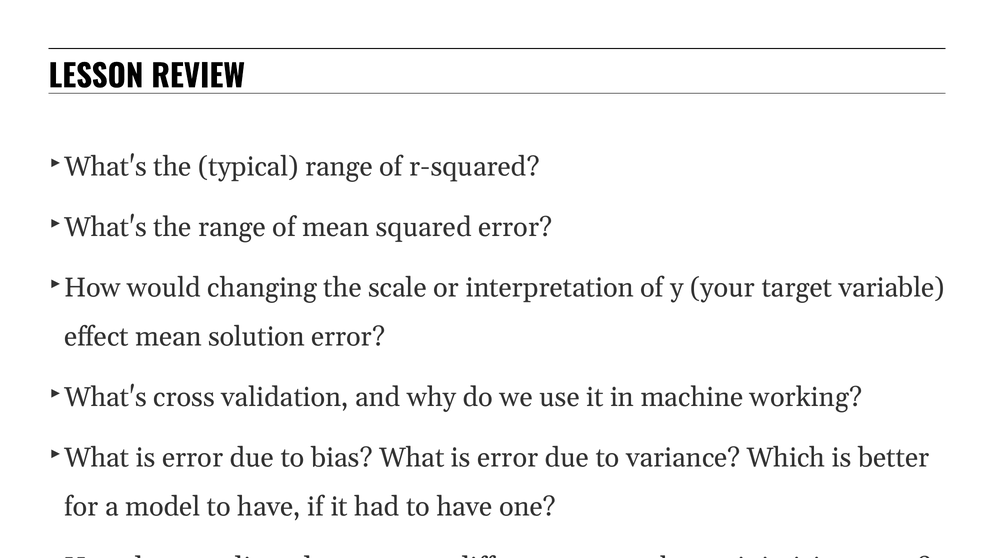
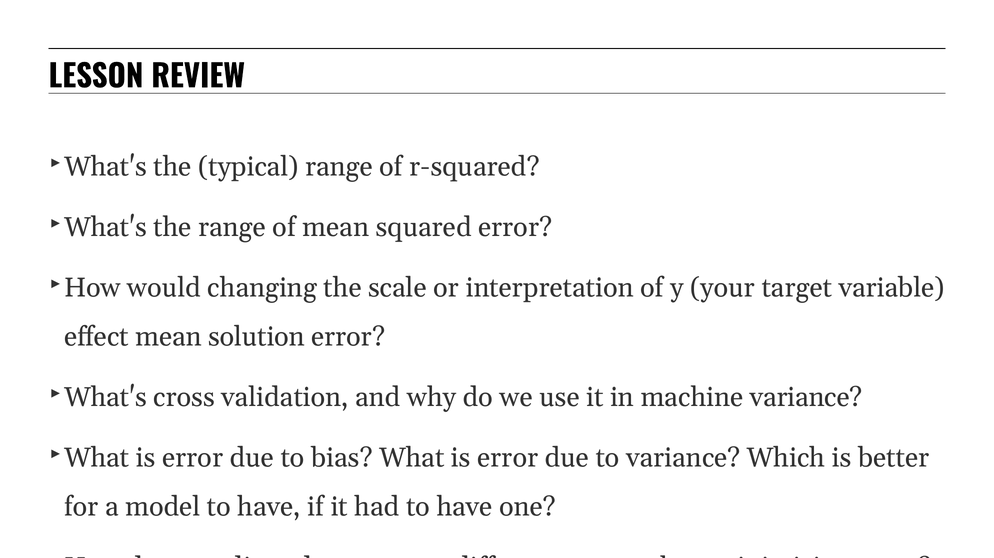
machine working: working -> variance
